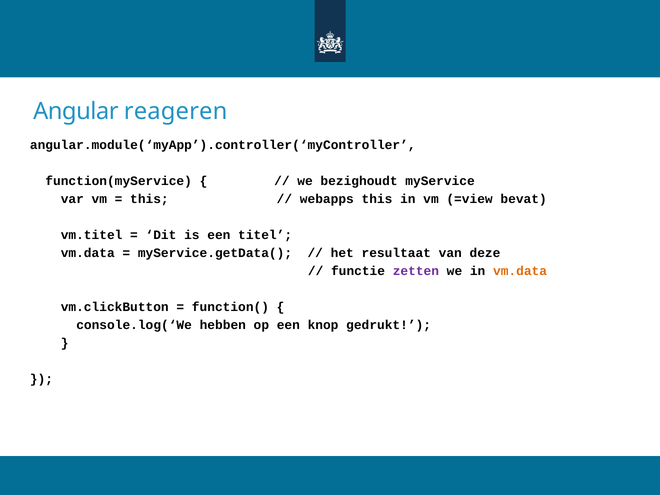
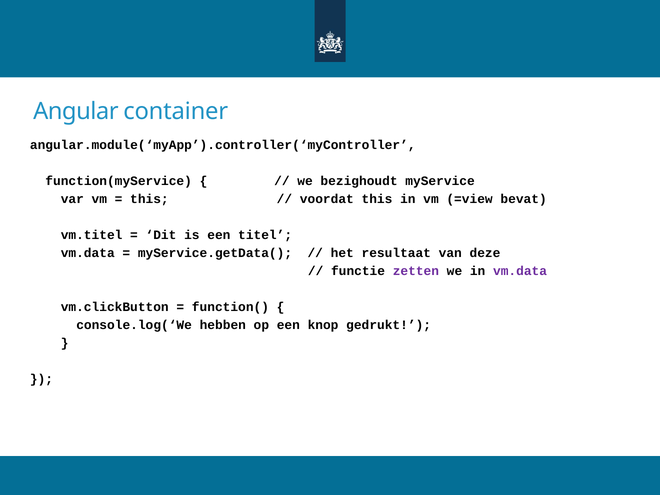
reageren: reageren -> container
webapps: webapps -> voordat
vm.data at (520, 271) colour: orange -> purple
